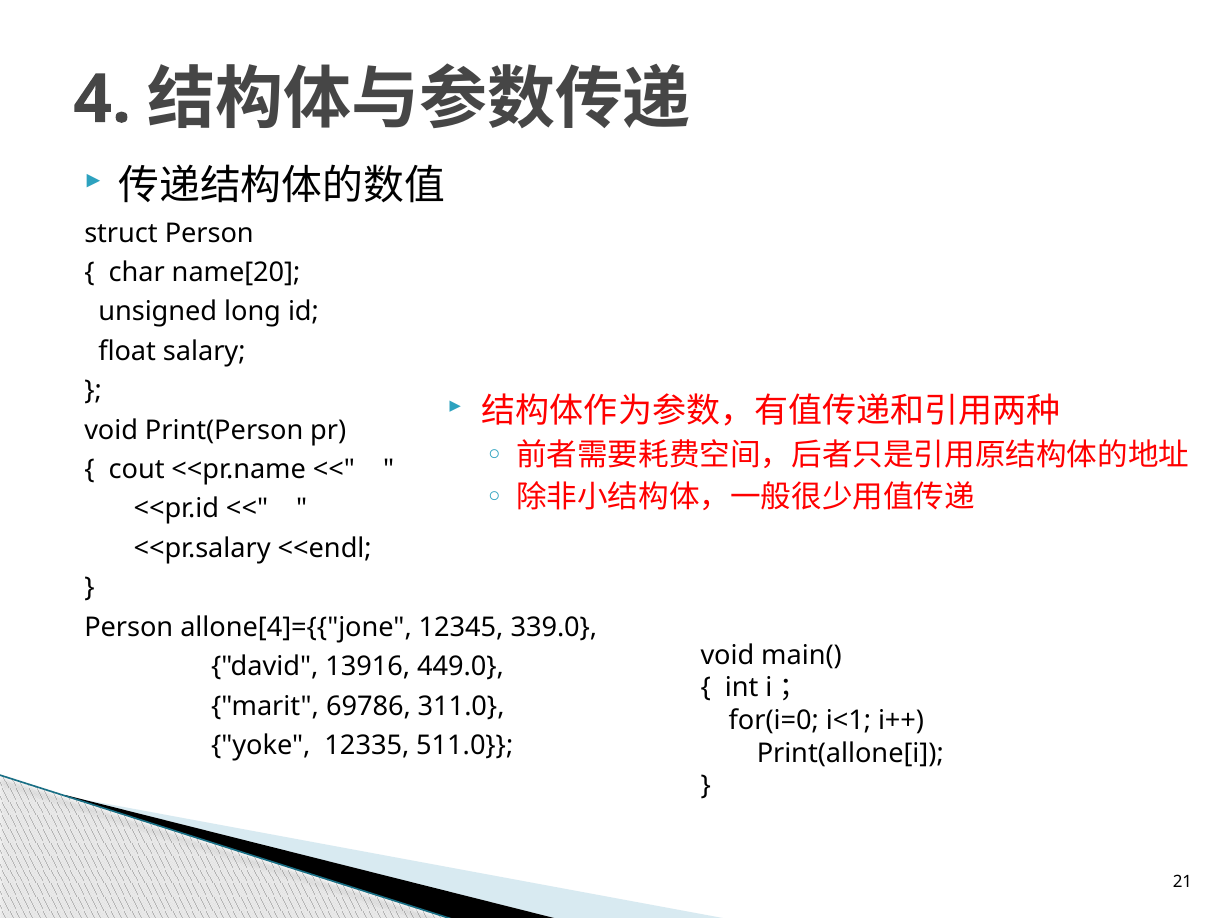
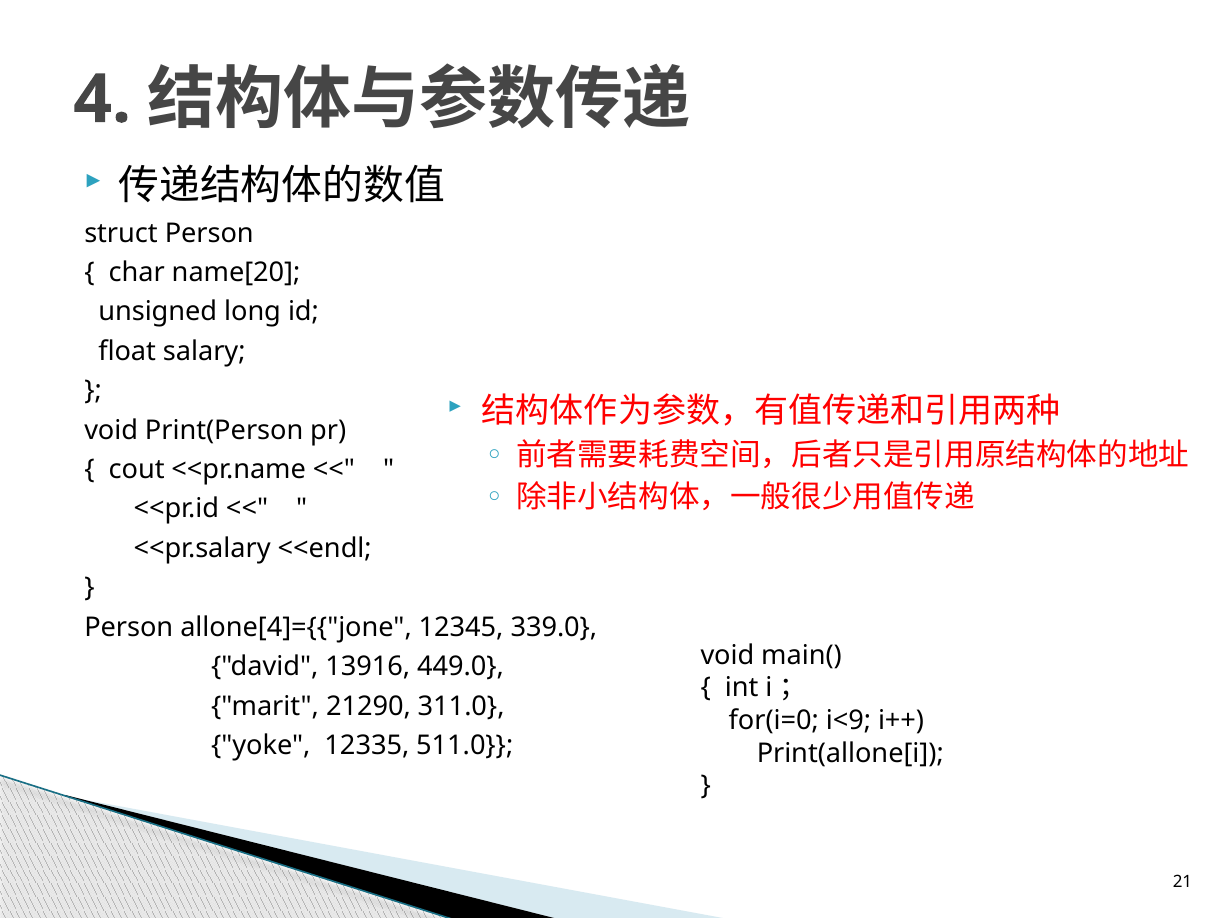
69786: 69786 -> 21290
i<1: i<1 -> i<9
